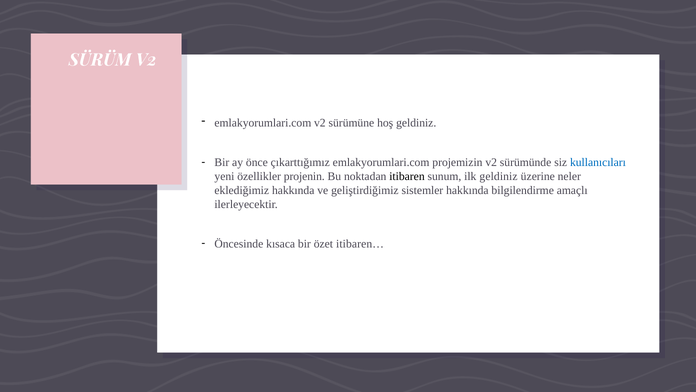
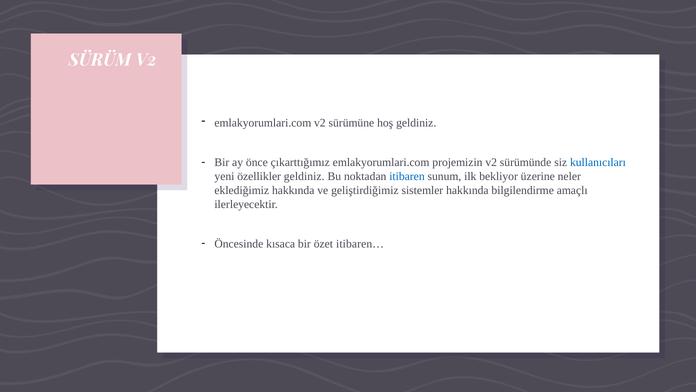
özellikler projenin: projenin -> geldiniz
itibaren colour: black -> blue
ilk geldiniz: geldiniz -> bekliyor
